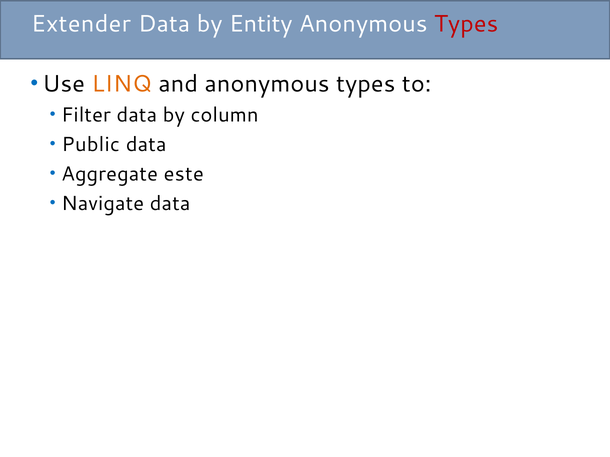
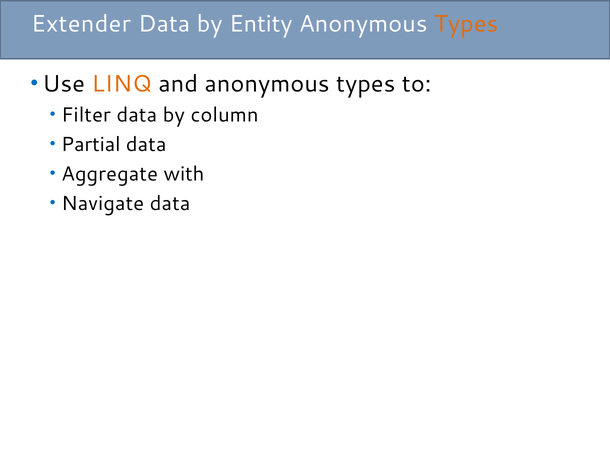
Types at (466, 24) colour: red -> orange
Public: Public -> Partial
este: este -> with
